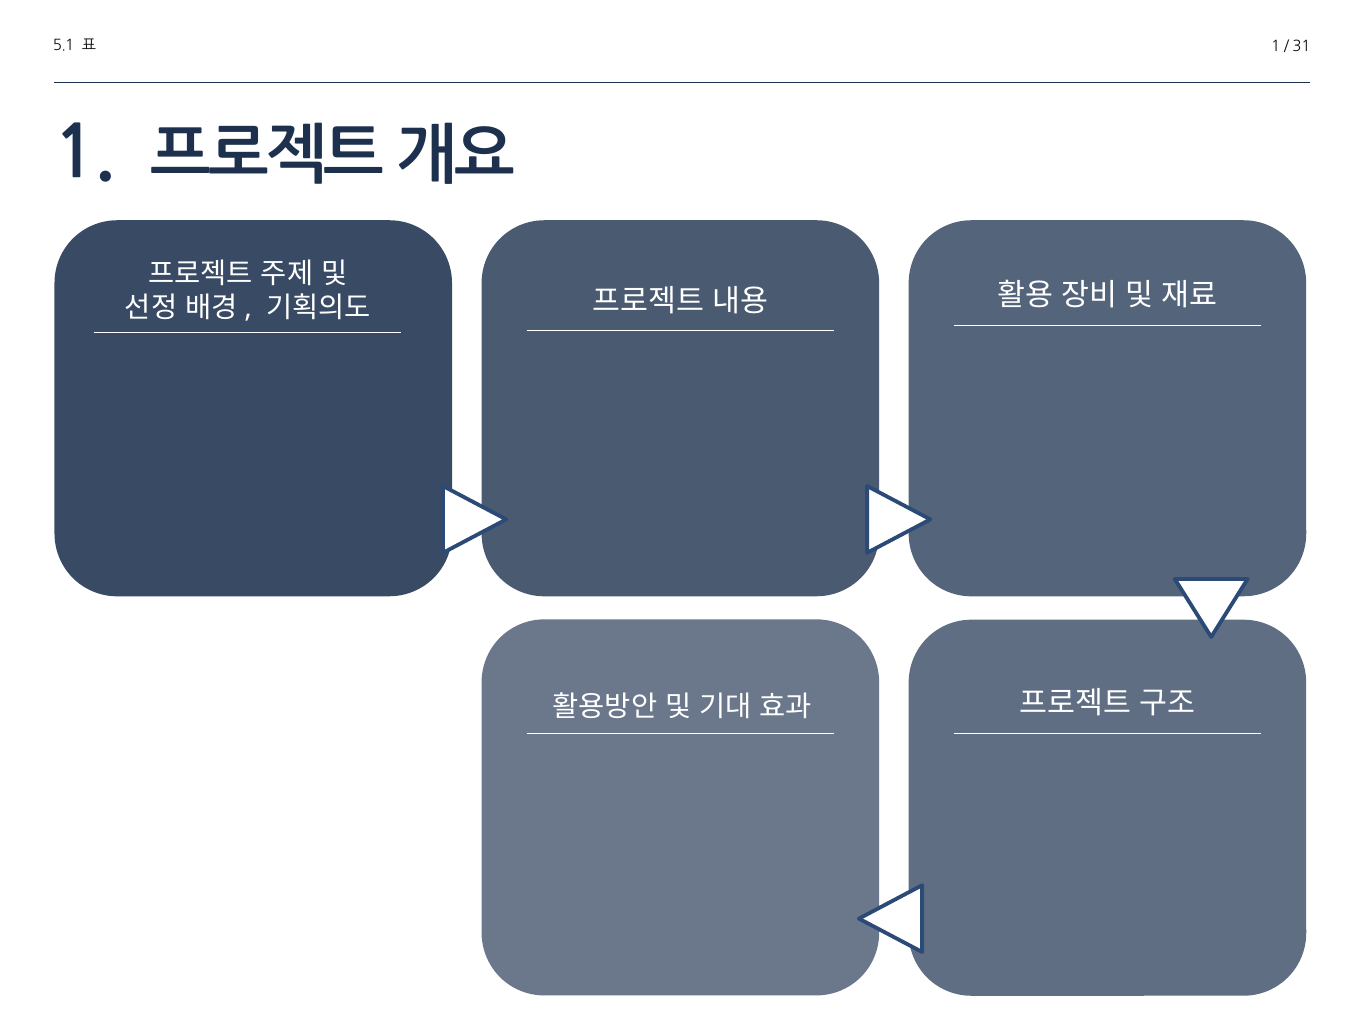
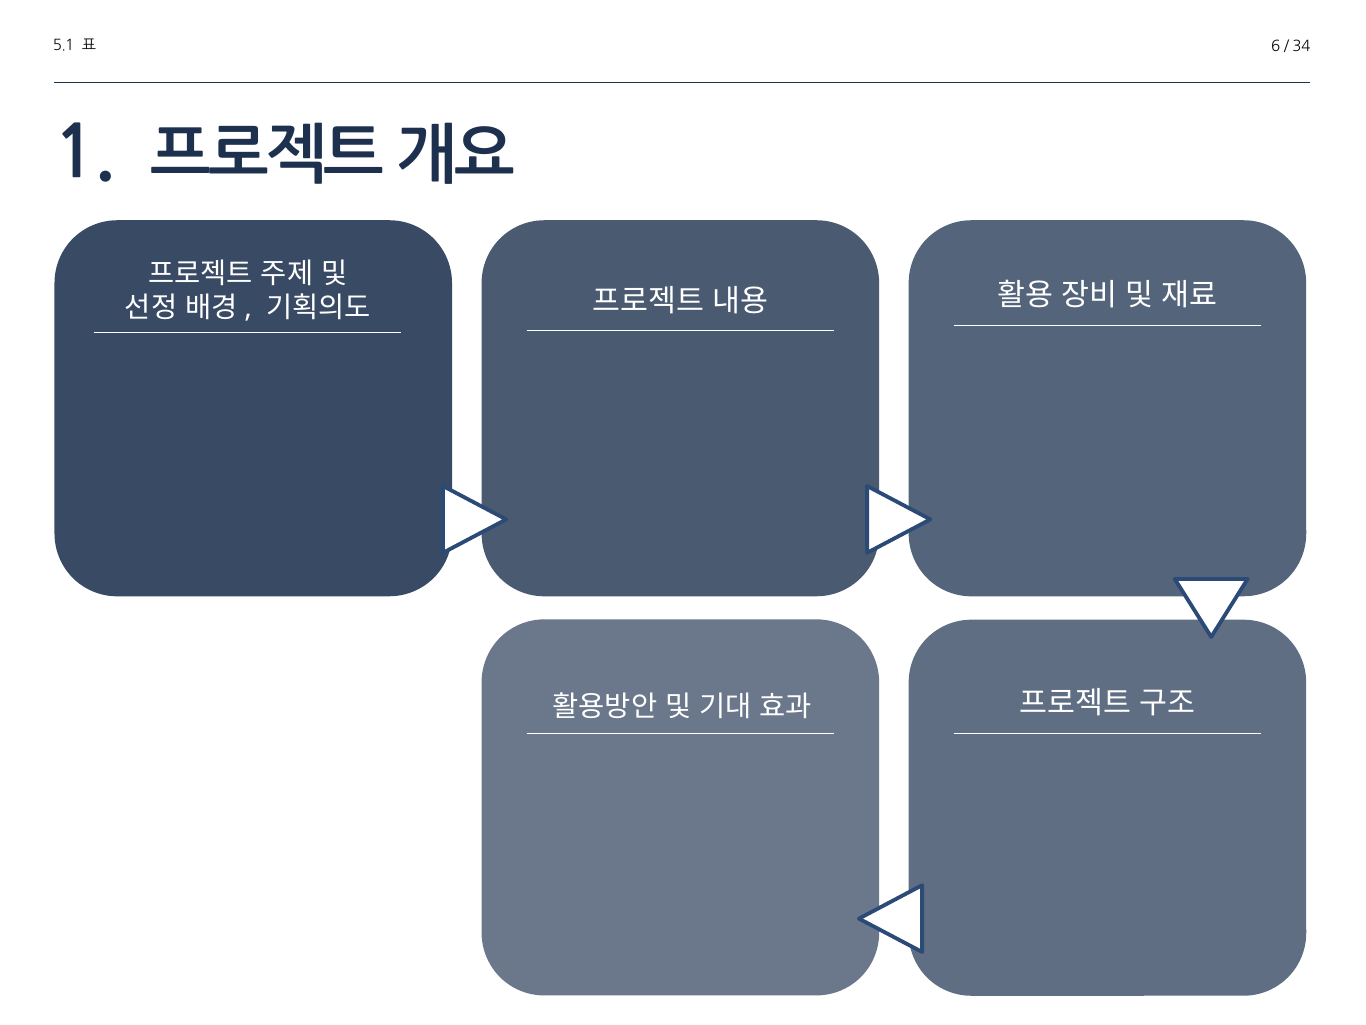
1 at (1276, 46): 1 -> 6
31: 31 -> 34
